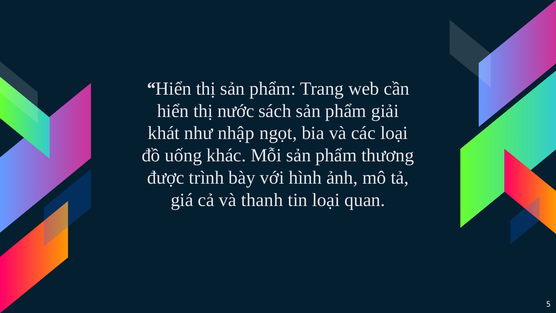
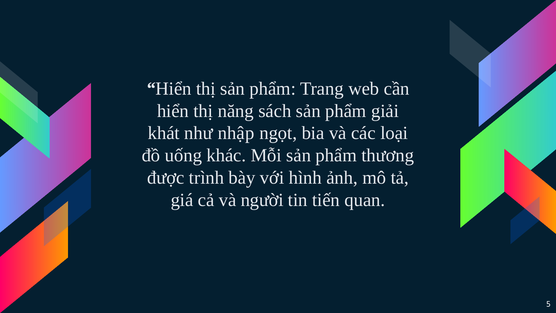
nước: nước -> năng
thanh: thanh -> người
tin loại: loại -> tiến
